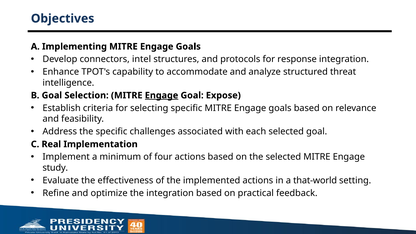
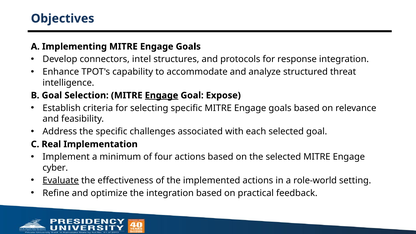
study: study -> cyber
Evaluate underline: none -> present
that-world: that-world -> role-world
